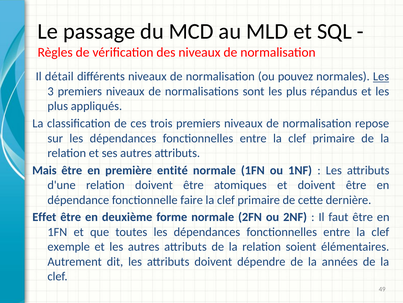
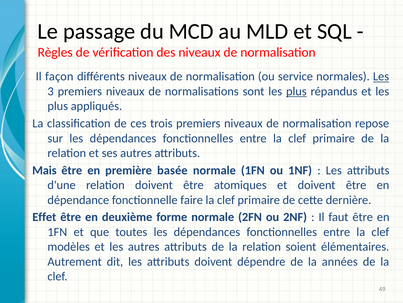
détail: détail -> façon
pouvez: pouvez -> service
plus at (296, 91) underline: none -> present
entité: entité -> basée
exemple: exemple -> modèles
